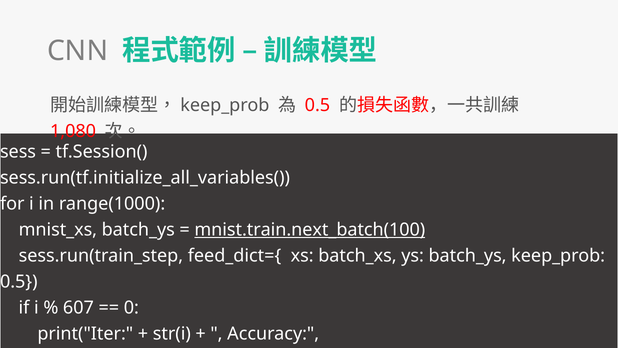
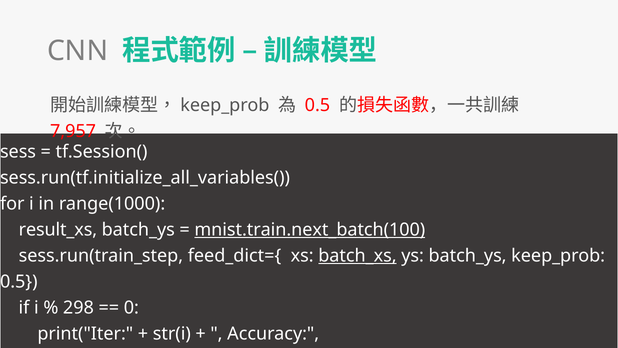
1,080: 1,080 -> 7,957
mnist_xs: mnist_xs -> result_xs
batch_xs underline: none -> present
607: 607 -> 298
